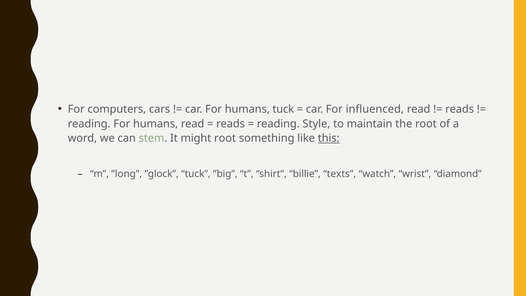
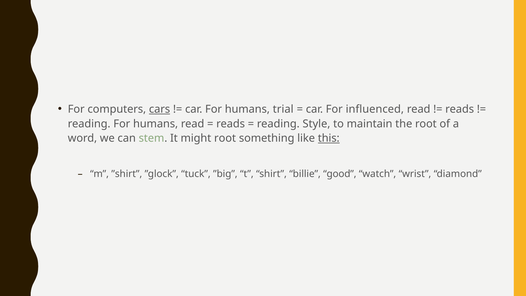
cars underline: none -> present
humans tuck: tuck -> trial
”long: ”long -> ”shirt
texts: texts -> good
